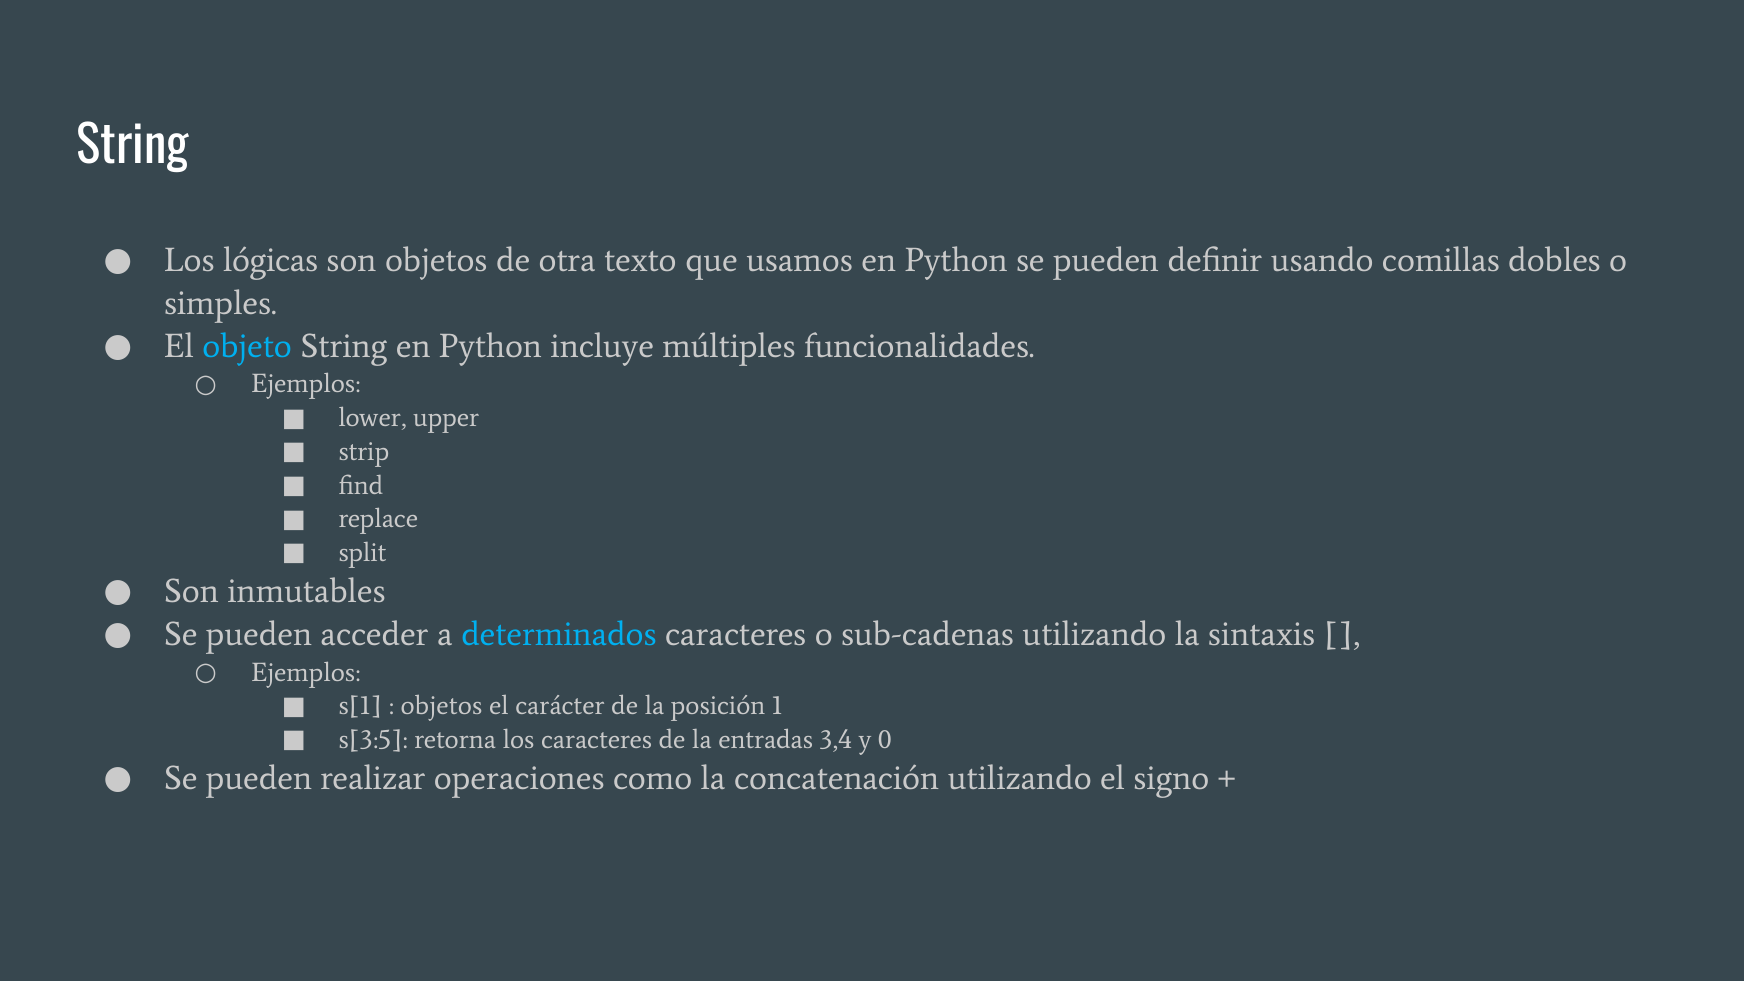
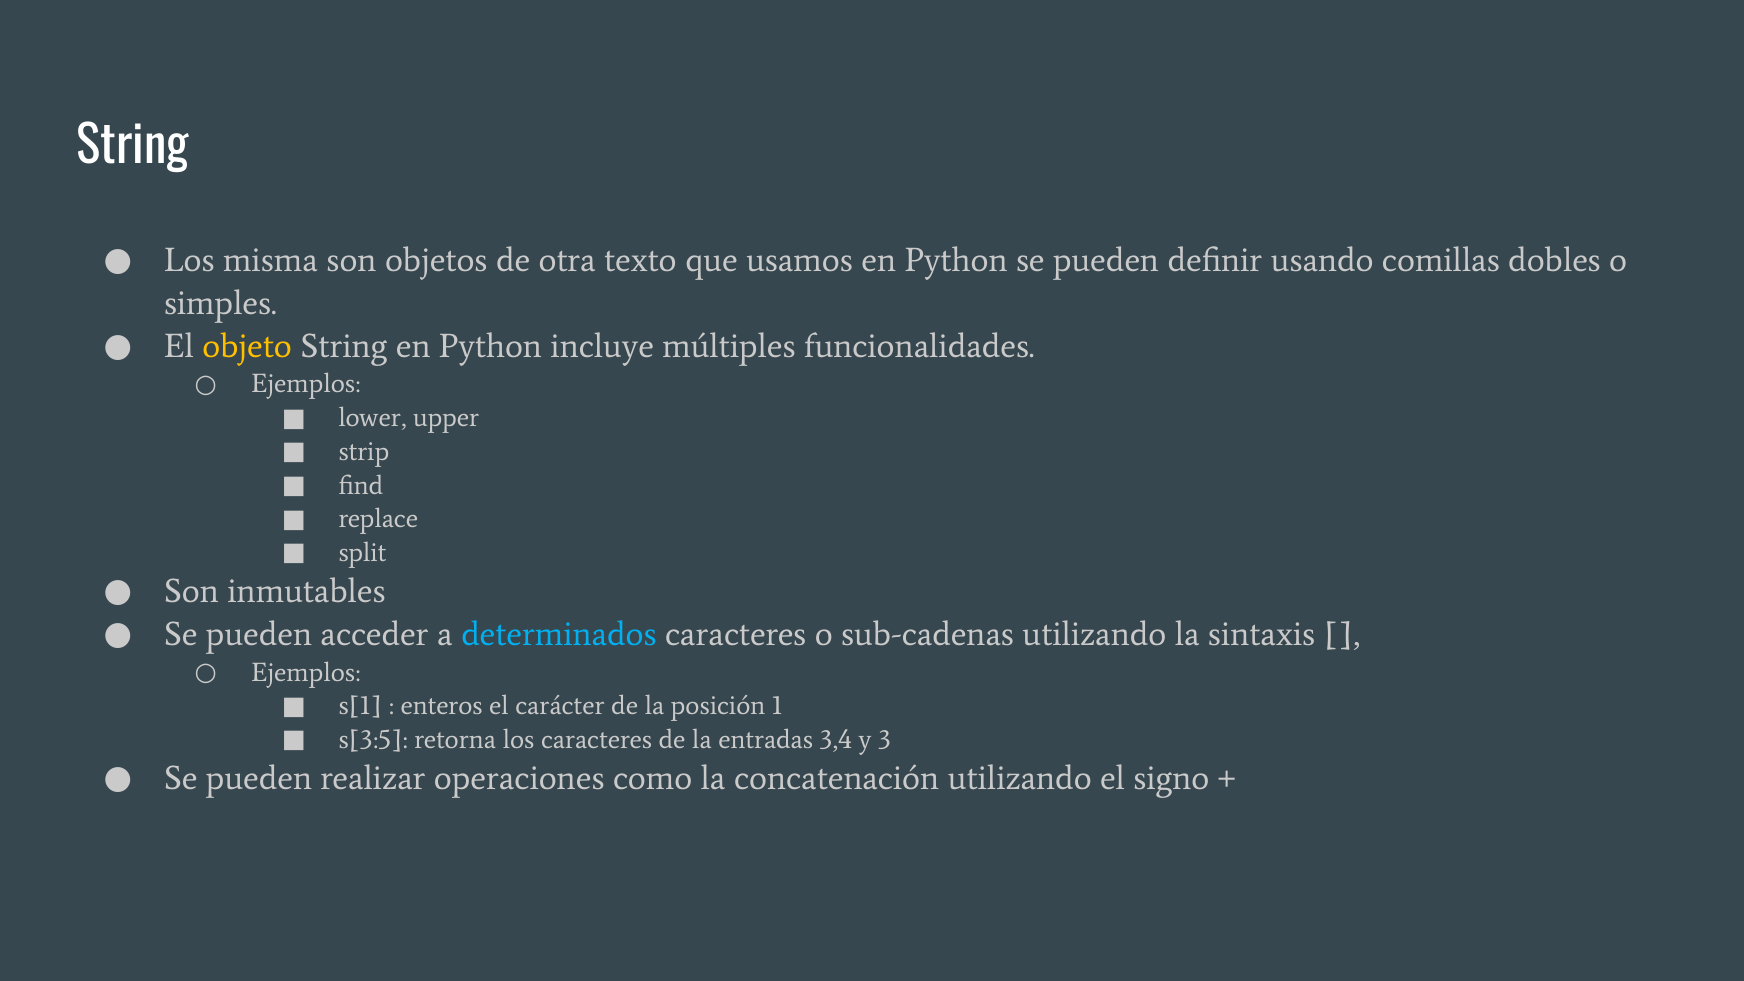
lógicas: lógicas -> misma
objeto colour: light blue -> yellow
objetos at (441, 706): objetos -> enteros
0: 0 -> 3
